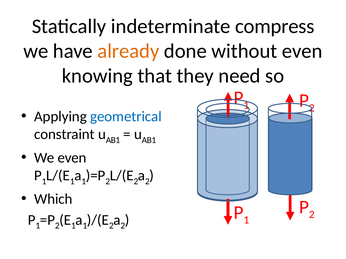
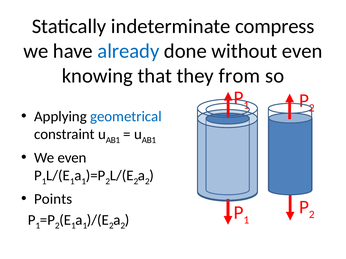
already colour: orange -> blue
need: need -> from
Which: Which -> Points
